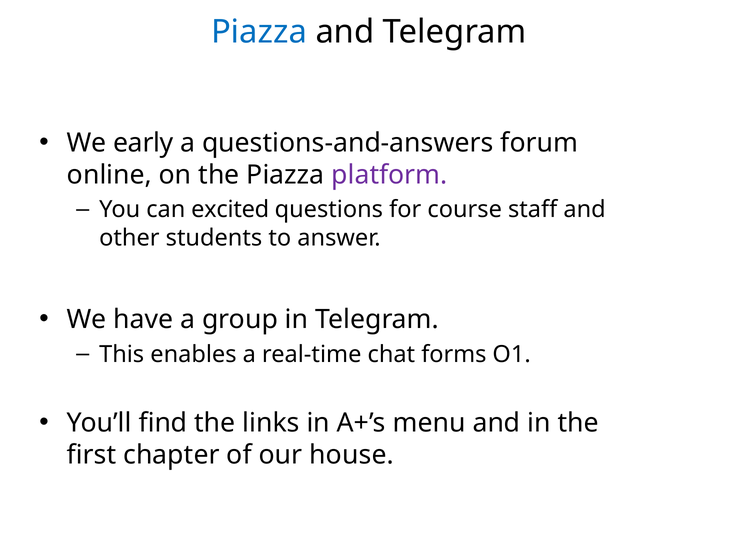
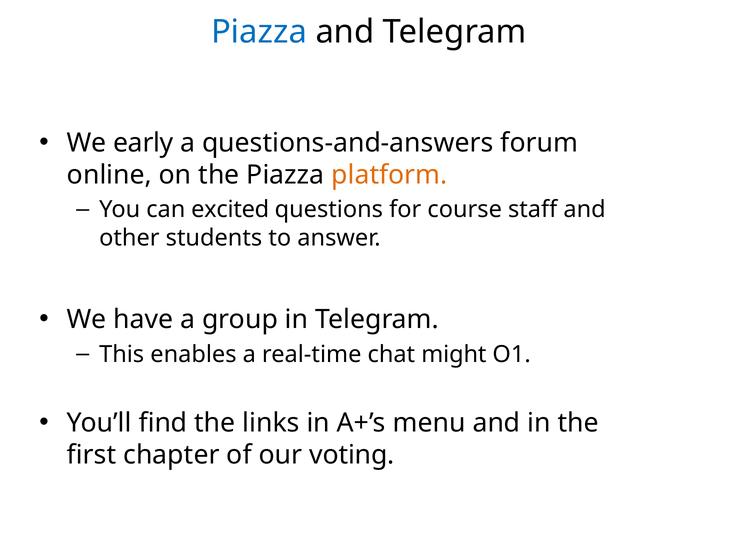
platform colour: purple -> orange
forms: forms -> might
house: house -> voting
